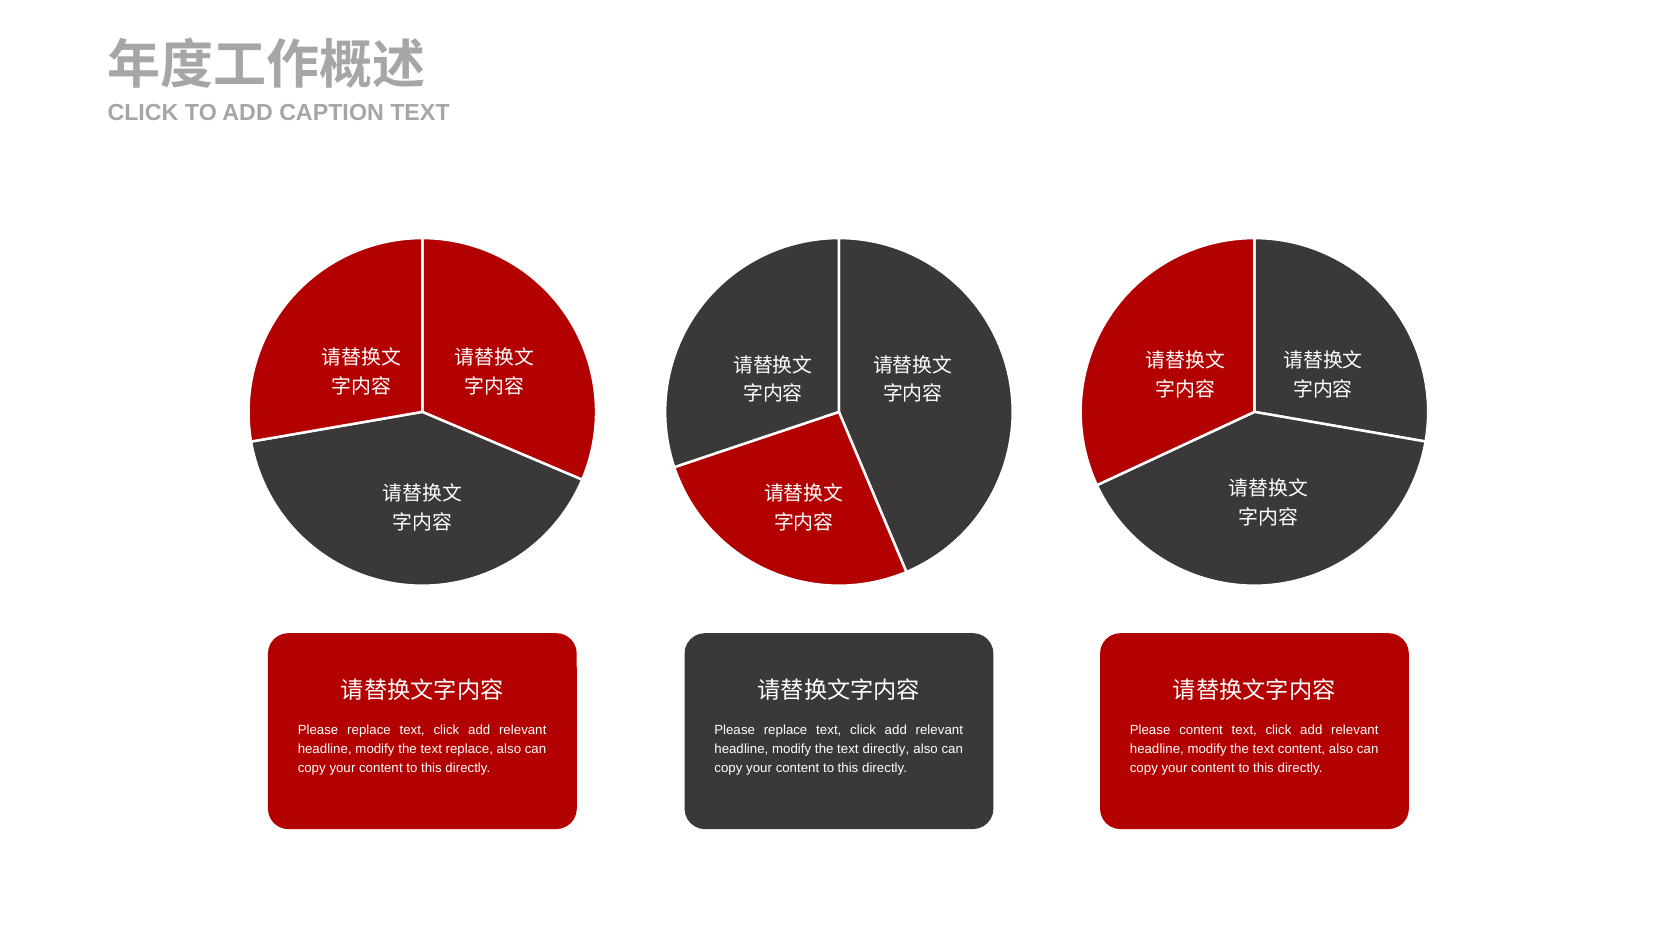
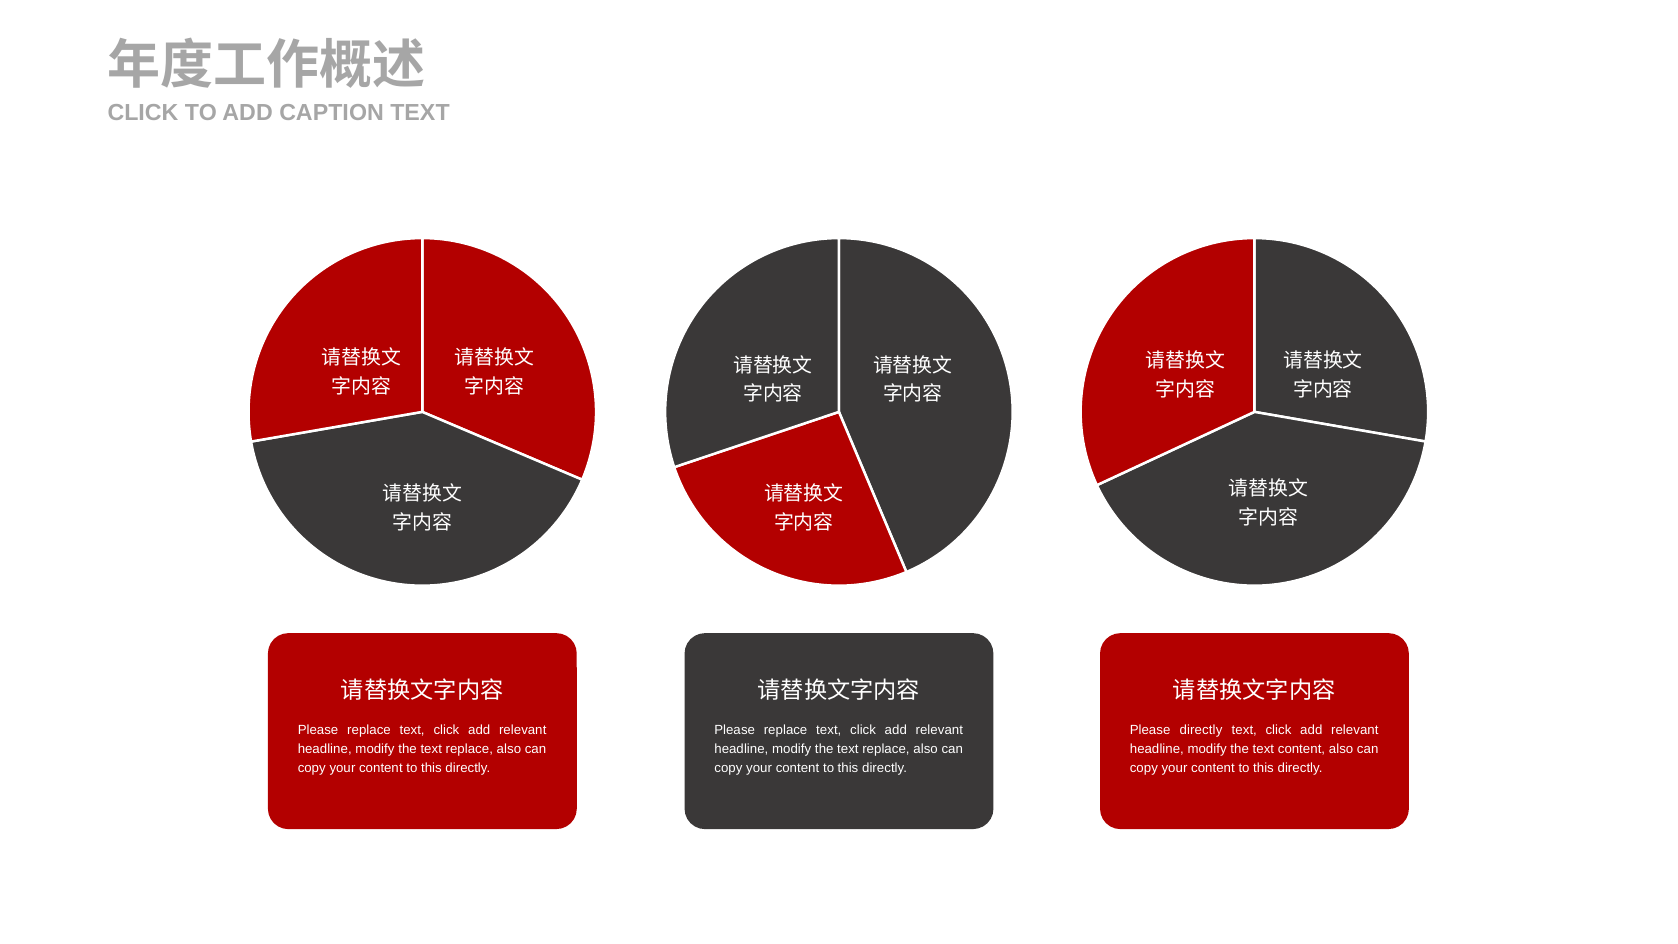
Please content: content -> directly
directly at (886, 749): directly -> replace
